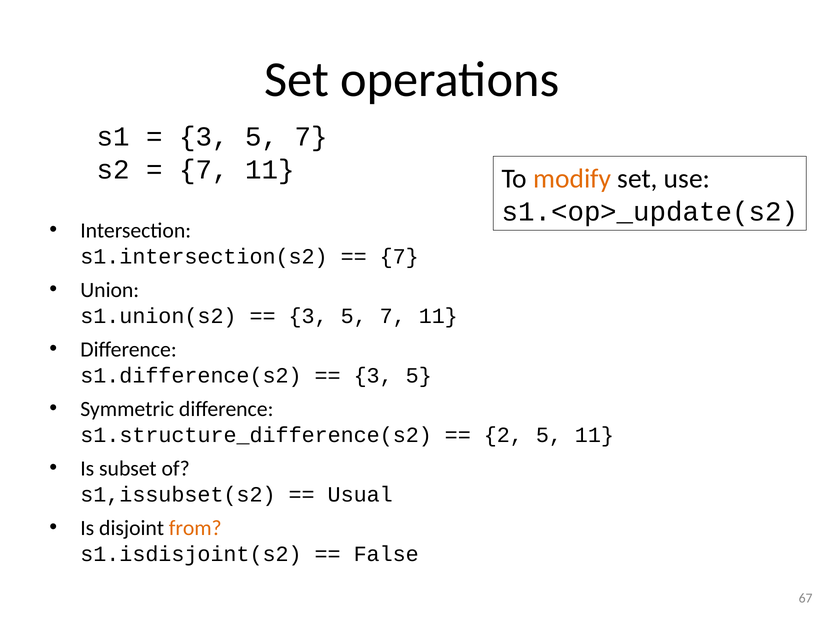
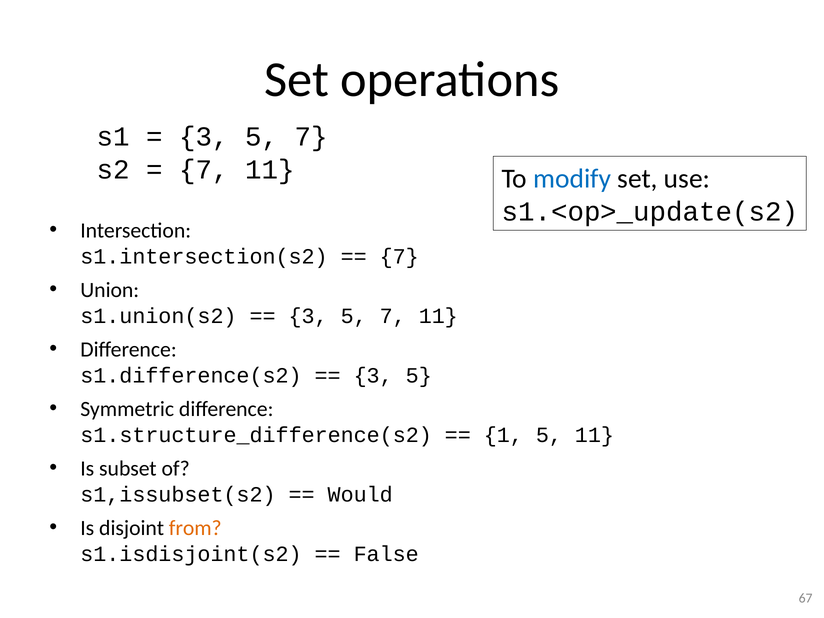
modify colour: orange -> blue
2: 2 -> 1
Usual: Usual -> Would
